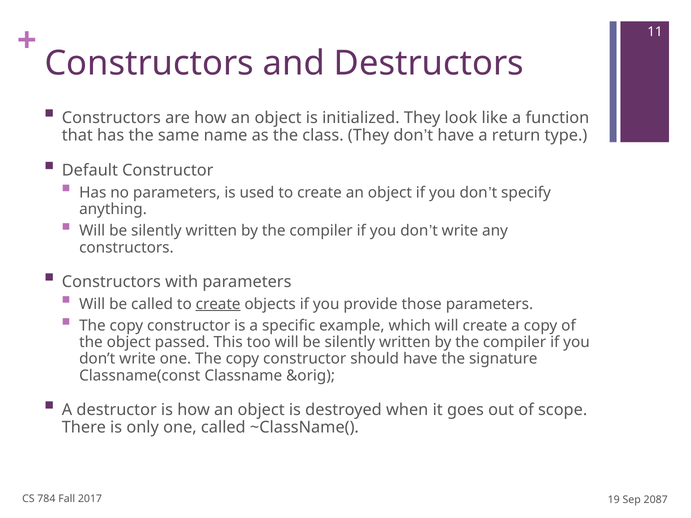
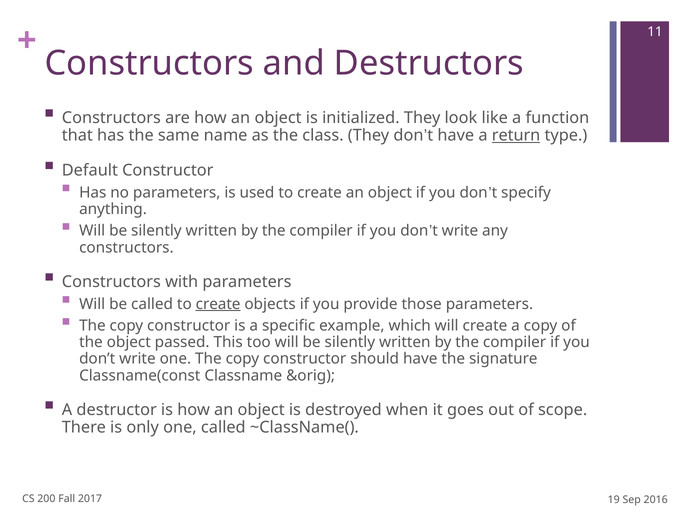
return underline: none -> present
784: 784 -> 200
2087: 2087 -> 2016
